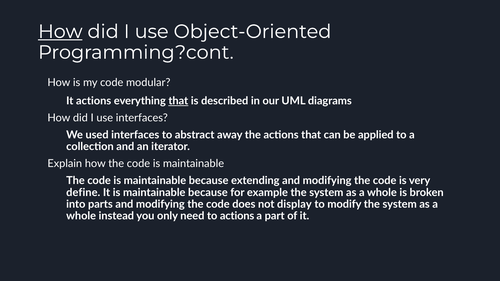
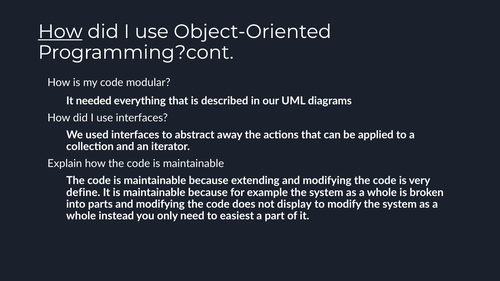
It actions: actions -> needed
that at (178, 101) underline: present -> none
to actions: actions -> easiest
